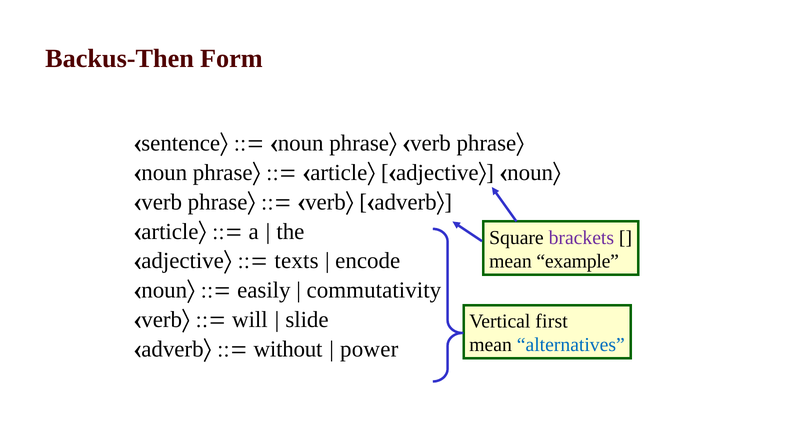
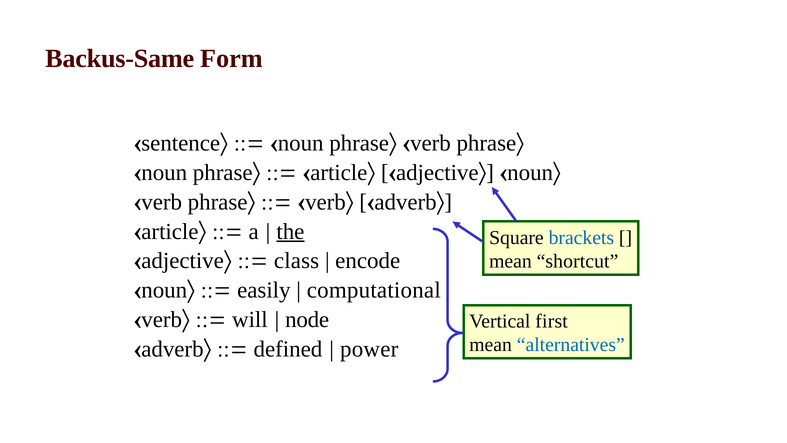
Backus-Then: Backus-Then -> Backus-Same
the underline: none -> present
brackets colour: purple -> blue
example: example -> shortcut
texts: texts -> class
commutativity: commutativity -> computational
slide: slide -> node
without: without -> defined
